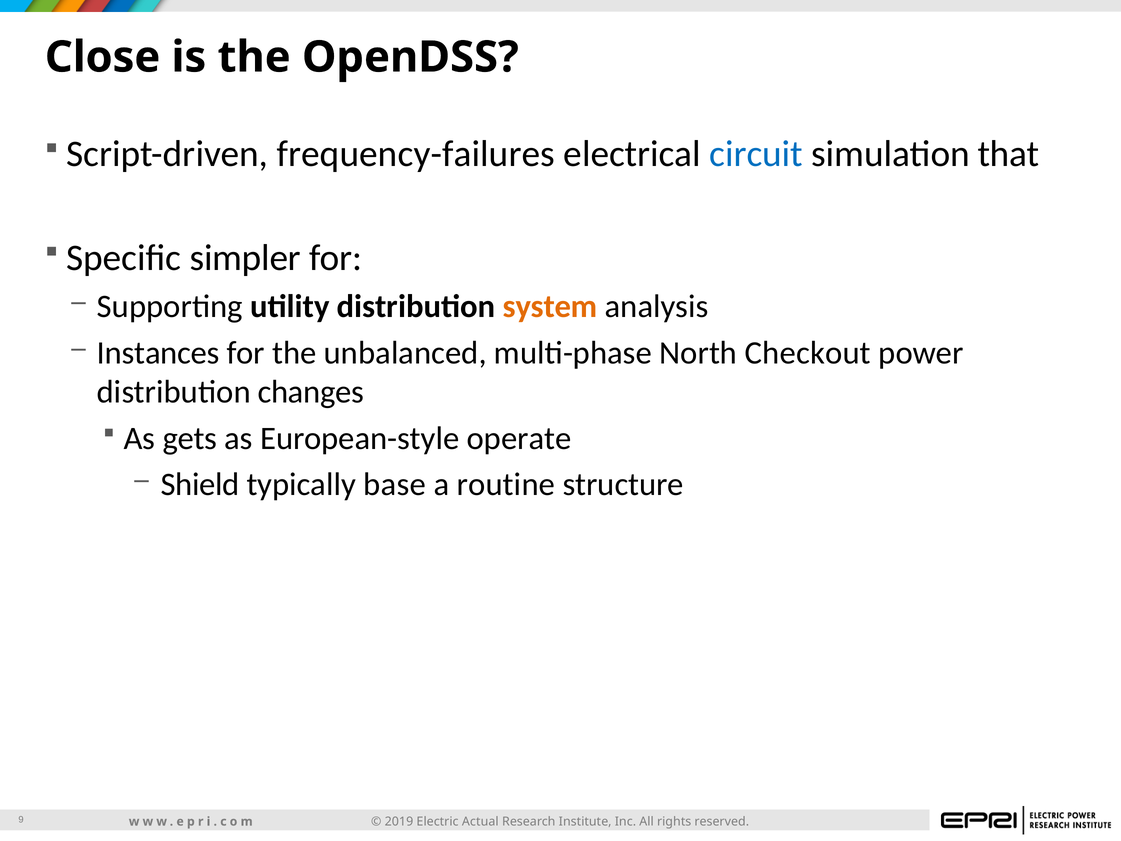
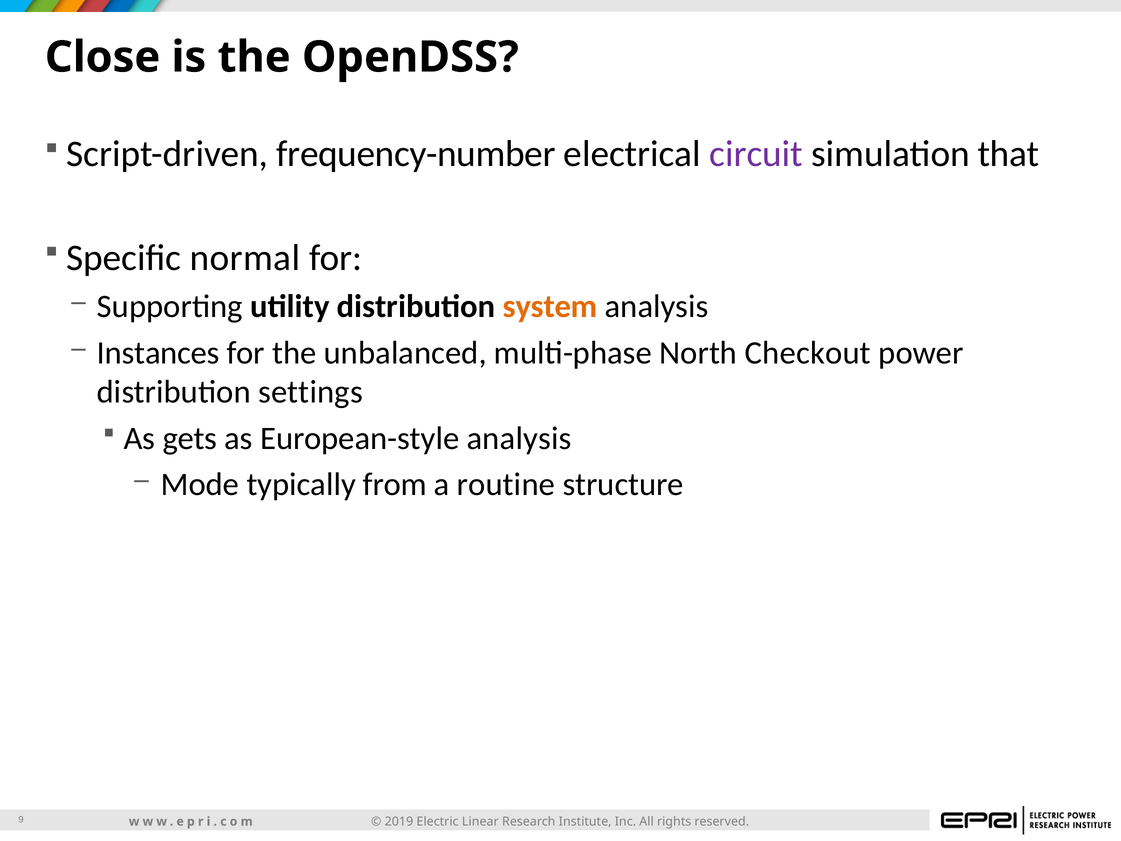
frequency-failures: frequency-failures -> frequency-number
circuit colour: blue -> purple
simpler: simpler -> normal
changes: changes -> settings
European-style operate: operate -> analysis
Shield: Shield -> Mode
base: base -> from
Actual: Actual -> Linear
